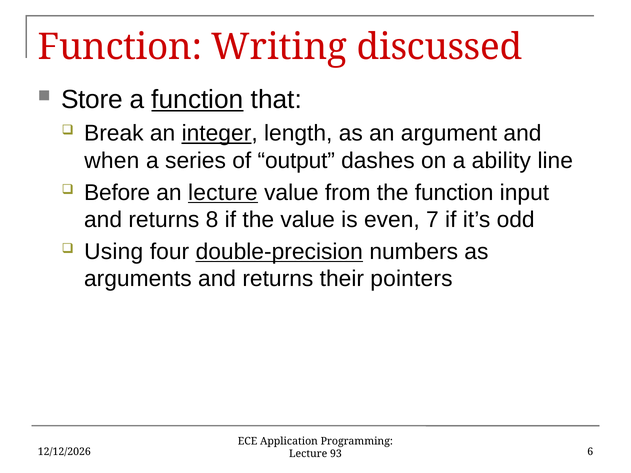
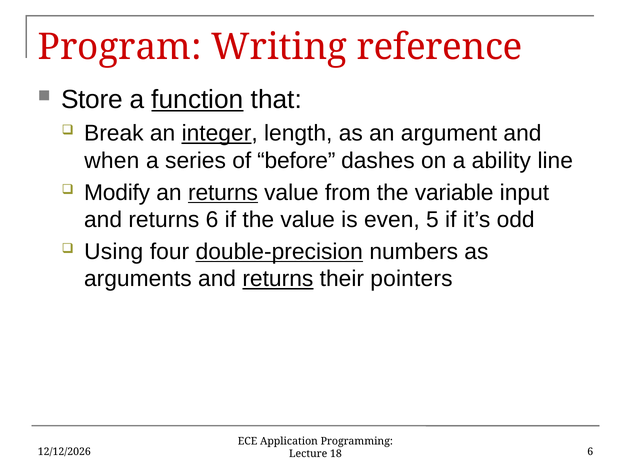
Function at (120, 47): Function -> Program
discussed: discussed -> reference
output: output -> before
Before: Before -> Modify
an lecture: lecture -> returns
the function: function -> variable
returns 8: 8 -> 6
7: 7 -> 5
returns at (278, 279) underline: none -> present
93: 93 -> 18
